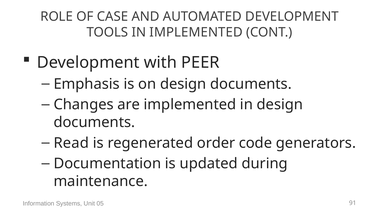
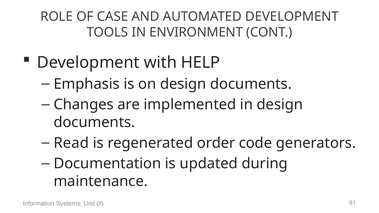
IN IMPLEMENTED: IMPLEMENTED -> ENVIRONMENT
PEER: PEER -> HELP
